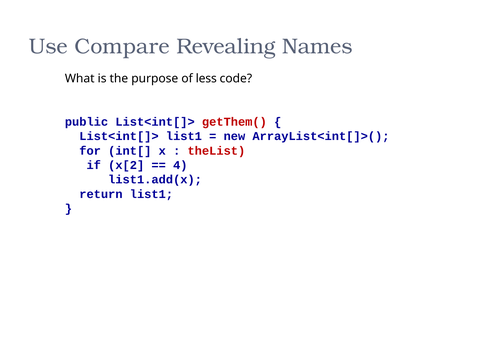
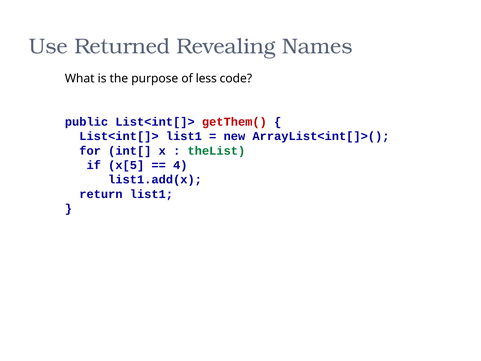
Compare: Compare -> Returned
theList colour: red -> green
x[2: x[2 -> x[5
